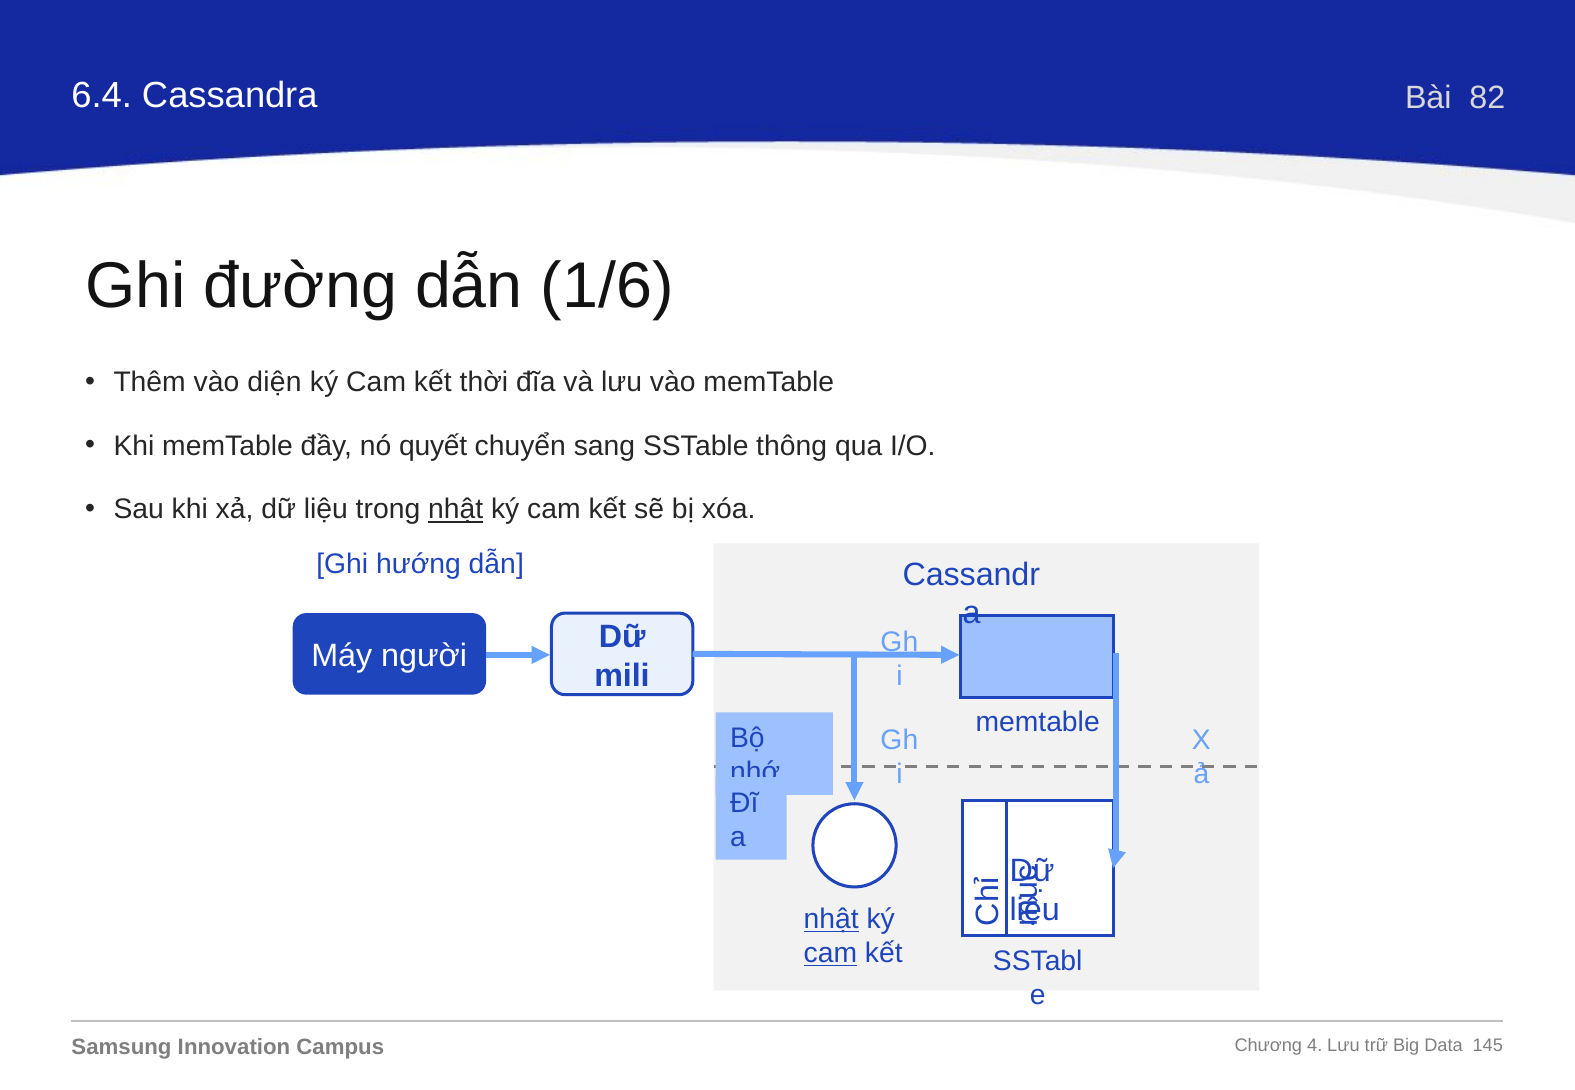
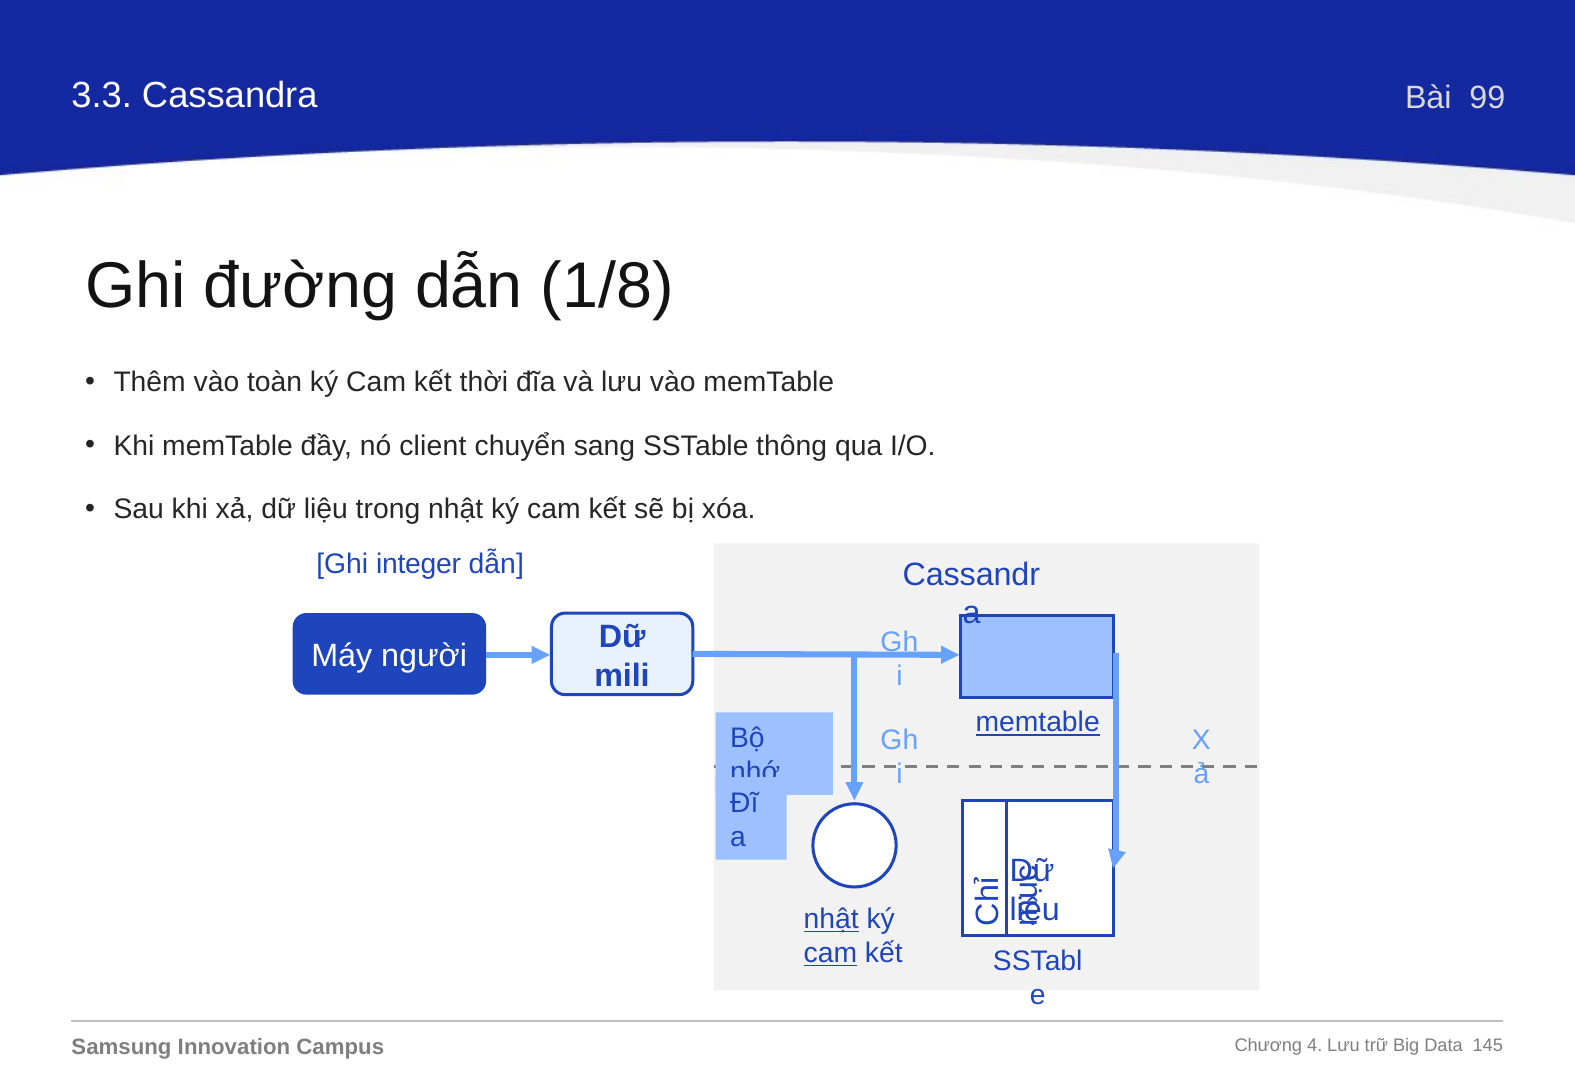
6.4: 6.4 -> 3.3
82: 82 -> 99
1/6: 1/6 -> 1/8
diện: diện -> toàn
quyết: quyết -> client
nhật at (456, 510) underline: present -> none
hướng: hướng -> integer
memtable at (1038, 723) underline: none -> present
